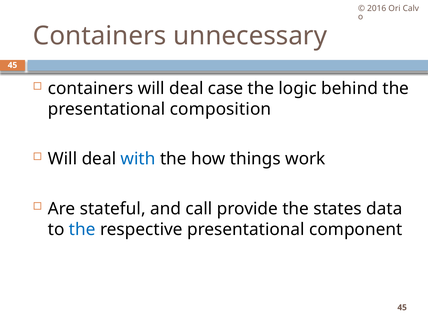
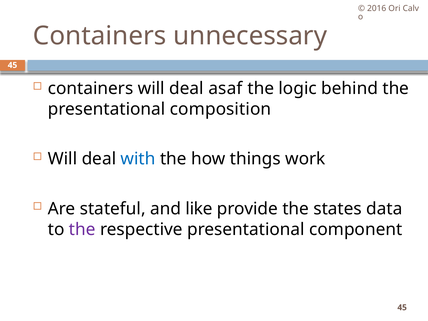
case: case -> asaf
call: call -> like
the at (82, 229) colour: blue -> purple
